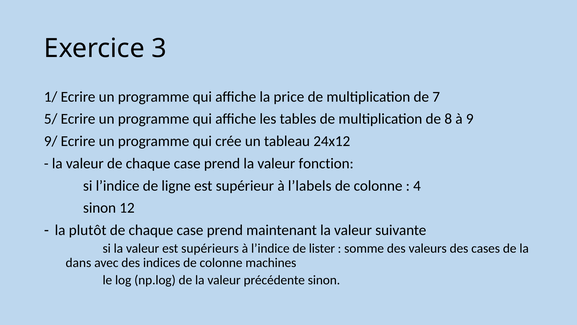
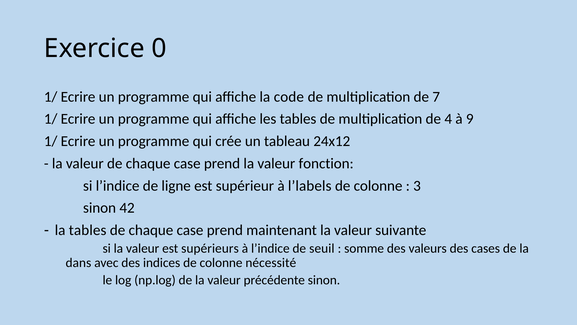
3: 3 -> 0
price: price -> code
5/ at (51, 119): 5/ -> 1/
8: 8 -> 4
9/ at (51, 141): 9/ -> 1/
4: 4 -> 3
12: 12 -> 42
la plutôt: plutôt -> tables
lister: lister -> seuil
machines: machines -> nécessité
